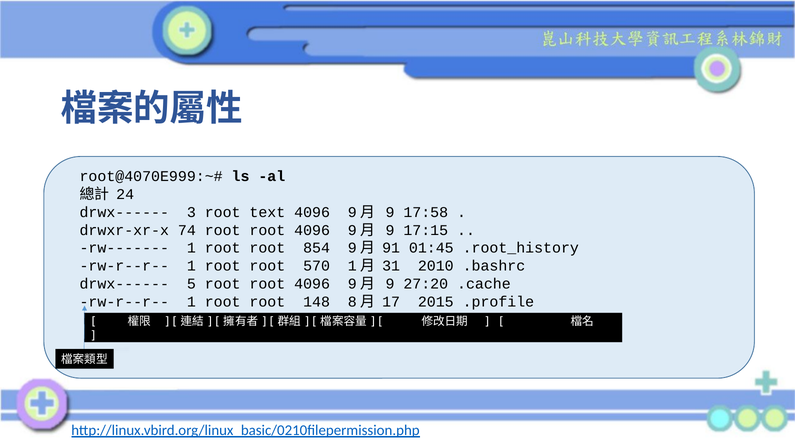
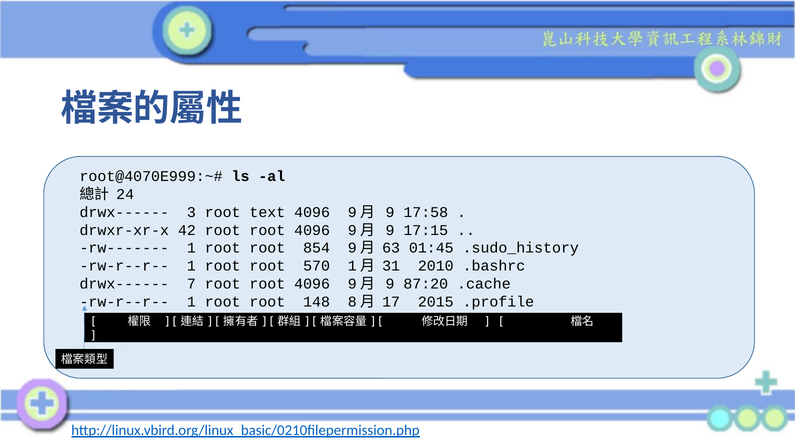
74: 74 -> 42
91: 91 -> 63
.root_history: .root_history -> .sudo_history
5: 5 -> 7
27:20: 27:20 -> 87:20
